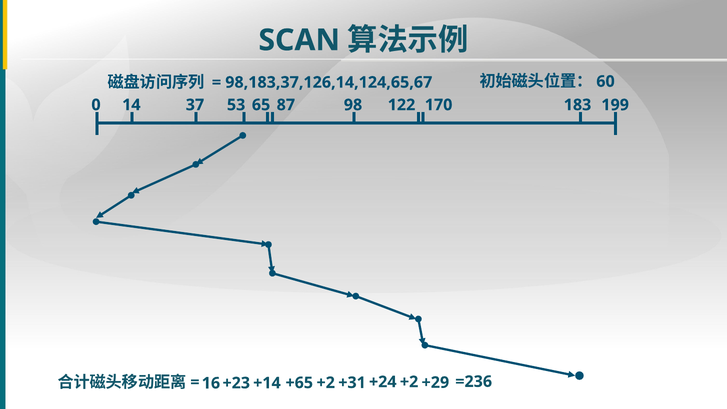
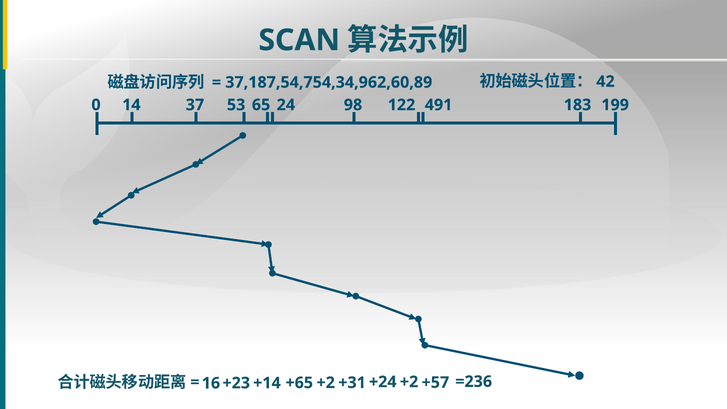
98,183,37,126,14,124,65,67: 98,183,37,126,14,124,65,67 -> 37,187,54,754,34,962,60,89
60: 60 -> 42
87: 87 -> 24
170: 170 -> 491
+29: +29 -> +57
